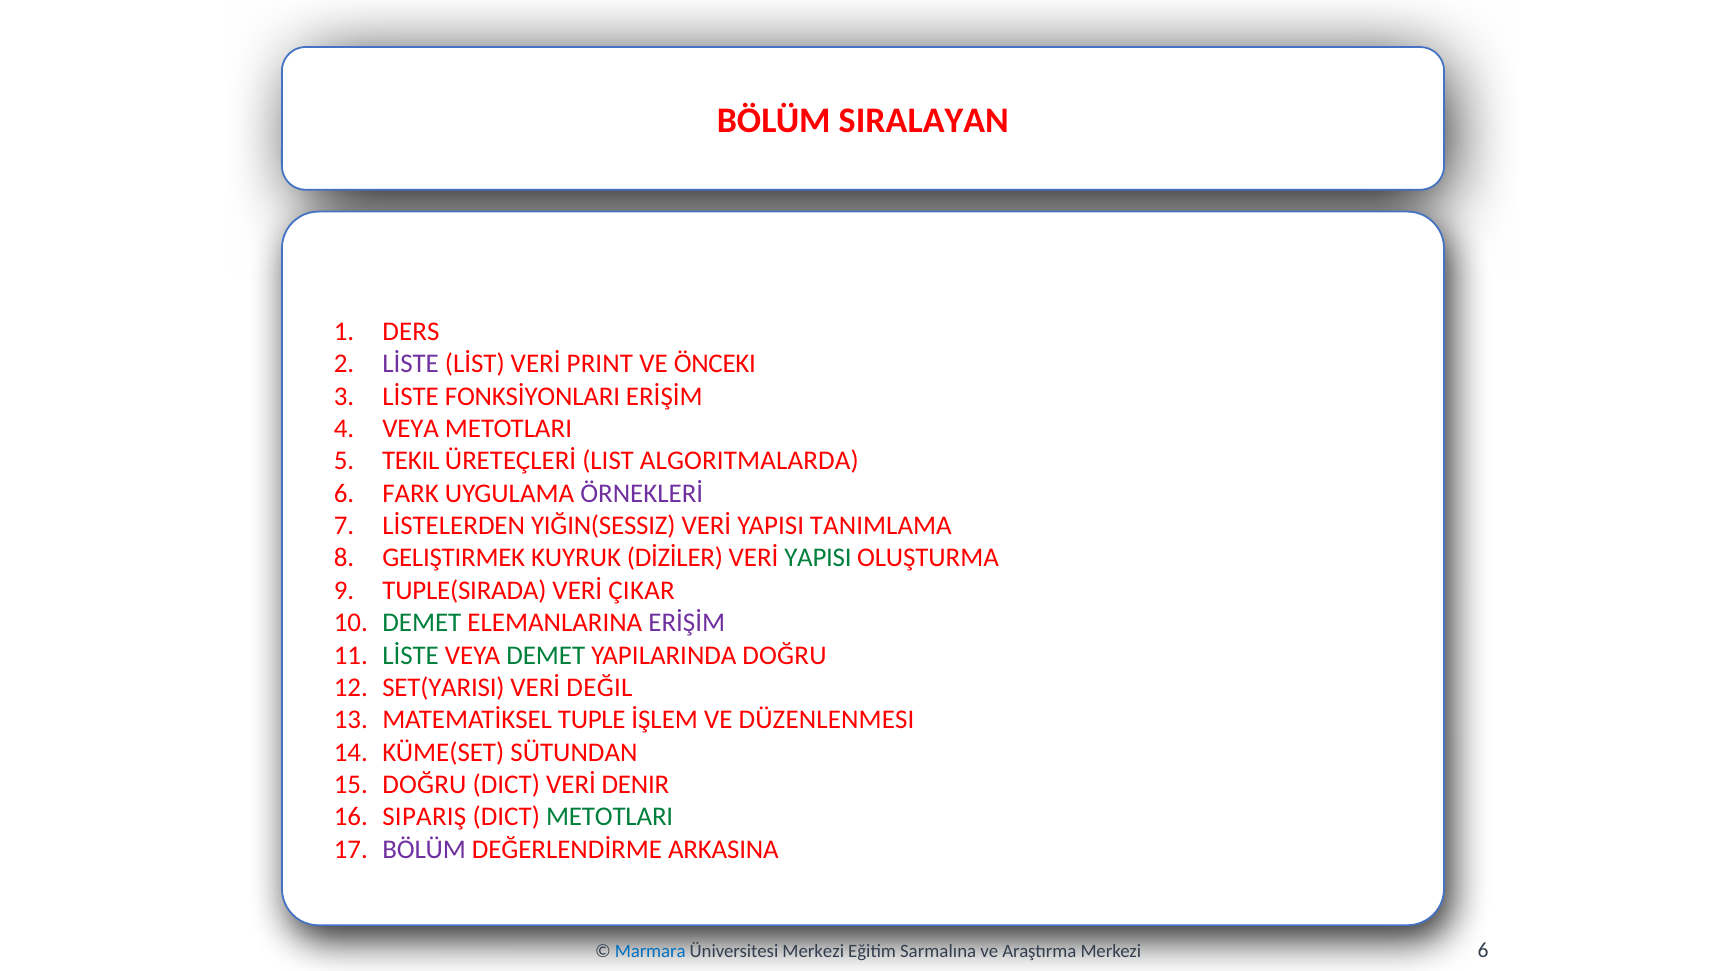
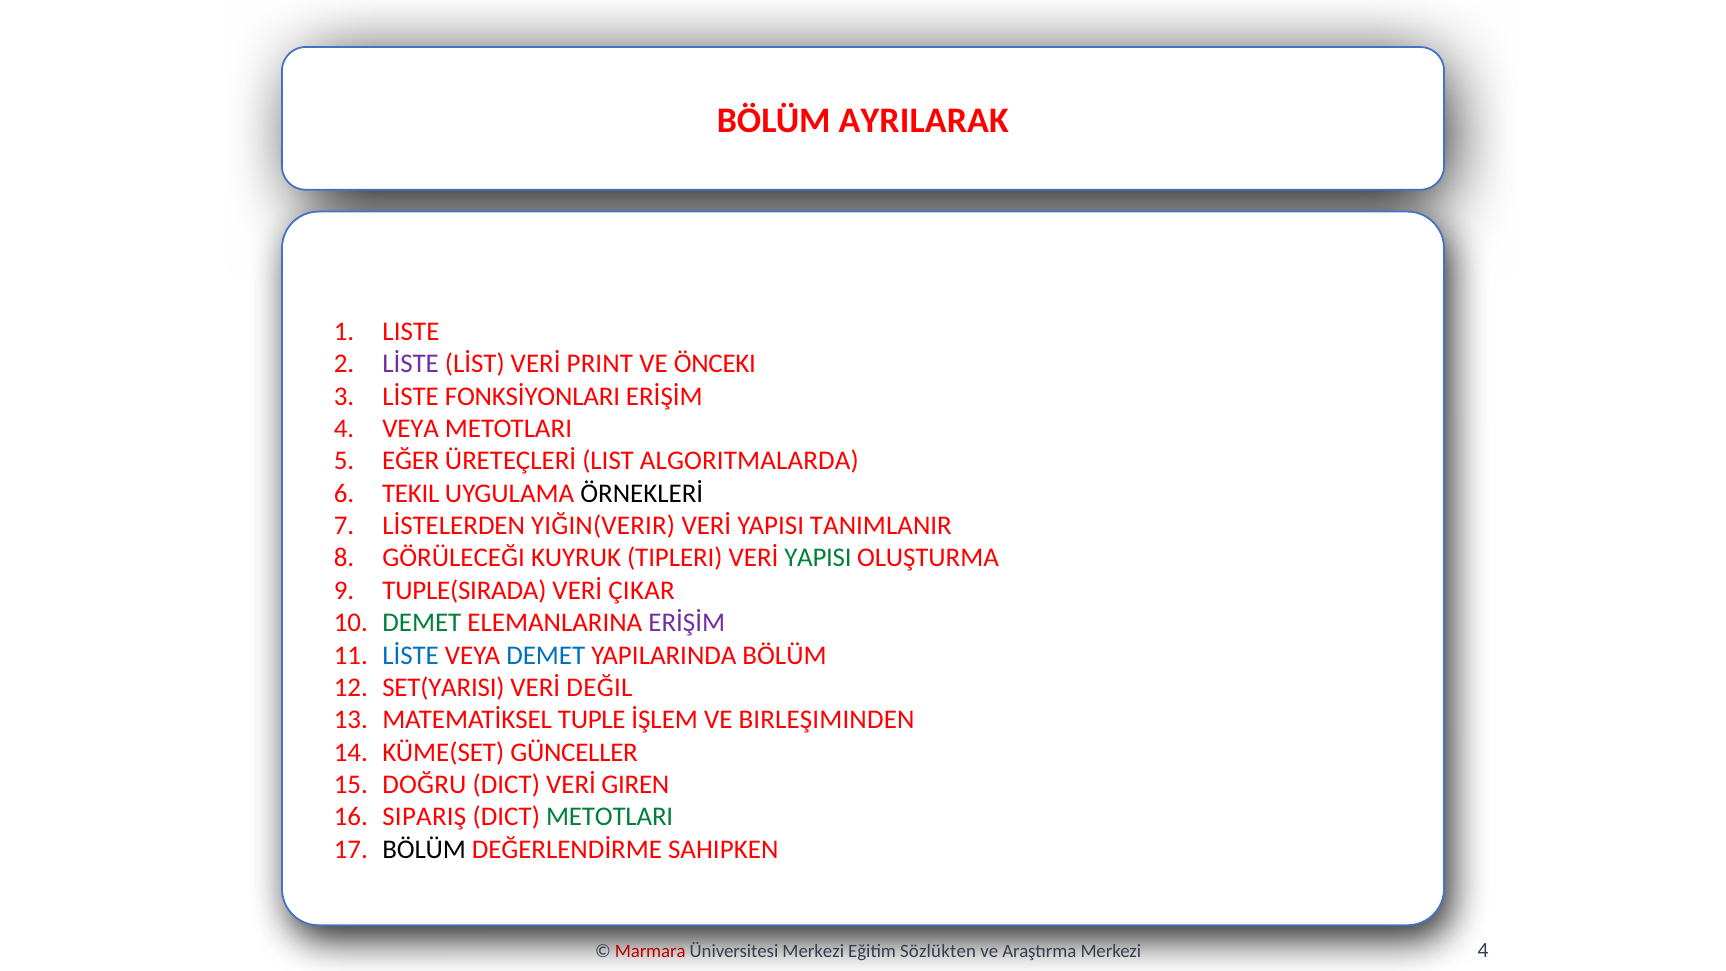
SIRALAYAN: SIRALAYAN -> AYRILARAK
DERS: DERS -> LISTE
TEKIL: TEKIL -> EĞER
FARK: FARK -> TEKIL
ÖRNEKLERİ colour: purple -> black
YIĞIN(SESSIZ: YIĞIN(SESSIZ -> YIĞIN(VERIR
TANIMLAMA: TANIMLAMA -> TANIMLANIR
GELIŞTIRMEK: GELIŞTIRMEK -> GÖRÜLECEĞI
DİZİLER: DİZİLER -> TIPLERI
LİSTE at (411, 655) colour: green -> blue
DEMET at (546, 655) colour: green -> blue
YAPILARINDA DOĞRU: DOĞRU -> BÖLÜM
DÜZENLENMESI: DÜZENLENMESI -> BIRLEŞIMINDEN
SÜTUNDAN: SÜTUNDAN -> GÜNCELLER
DENIR: DENIR -> GIREN
BÖLÜM at (424, 849) colour: purple -> black
ARKASINA: ARKASINA -> SAHIPKEN
Marmara colour: blue -> red
Sarmalına: Sarmalına -> Sözlükten
Merkezi 6: 6 -> 4
